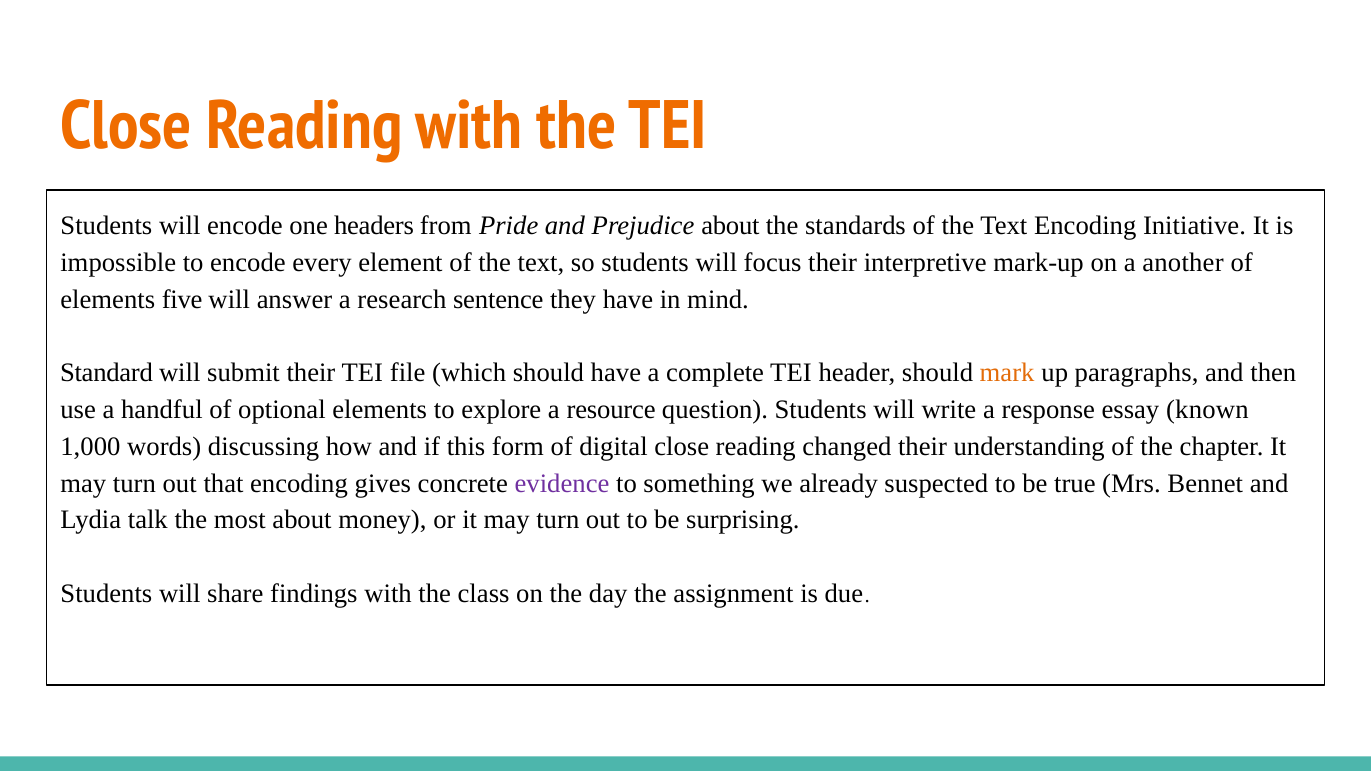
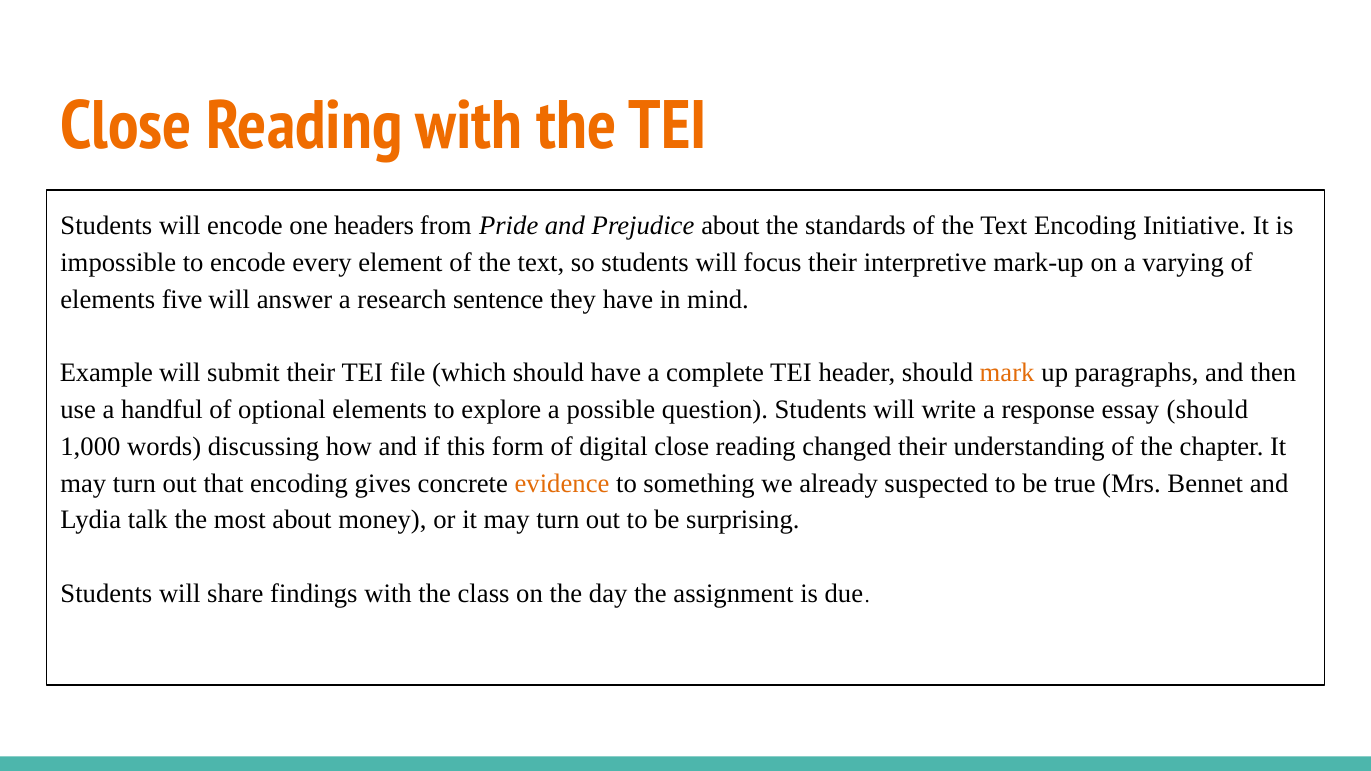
another: another -> varying
Standard: Standard -> Example
resource: resource -> possible
essay known: known -> should
evidence colour: purple -> orange
